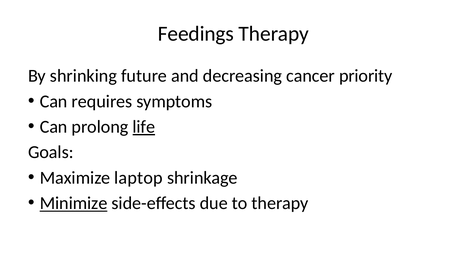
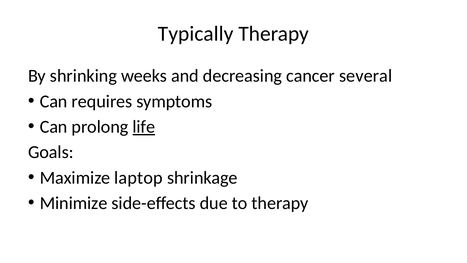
Feedings: Feedings -> Typically
future: future -> weeks
priority: priority -> several
Minimize underline: present -> none
